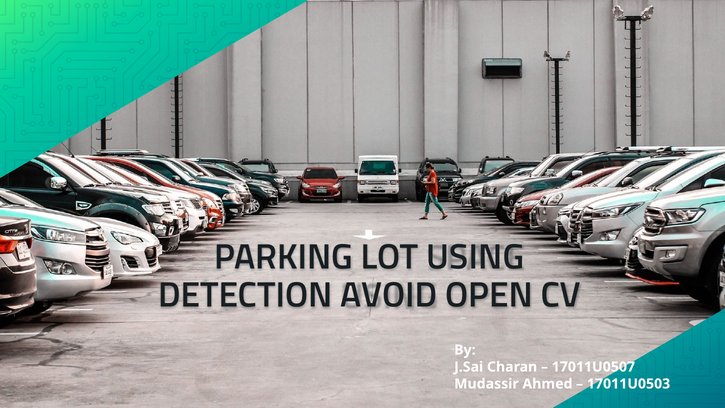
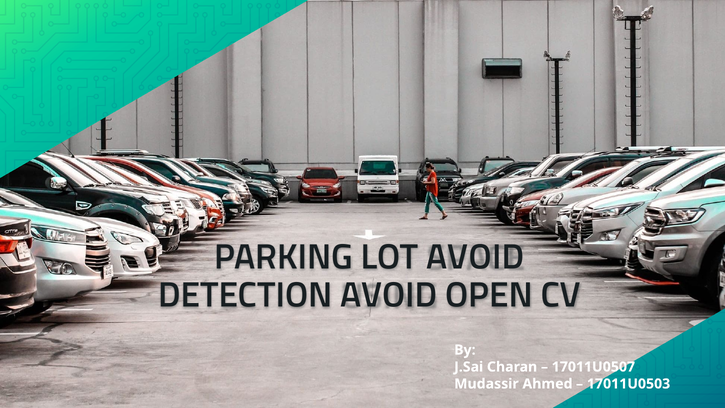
LOT USING: USING -> AVOID
